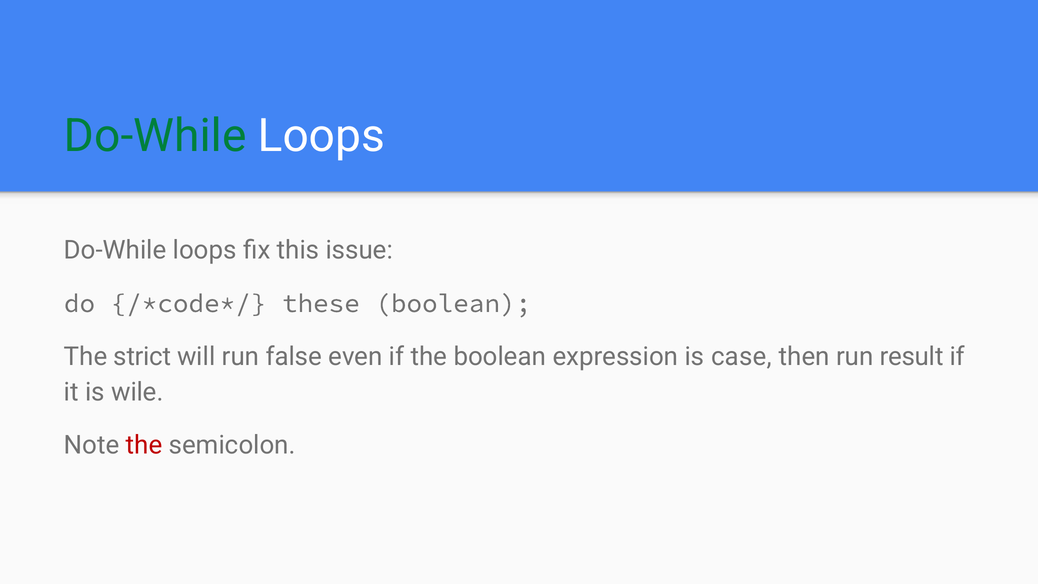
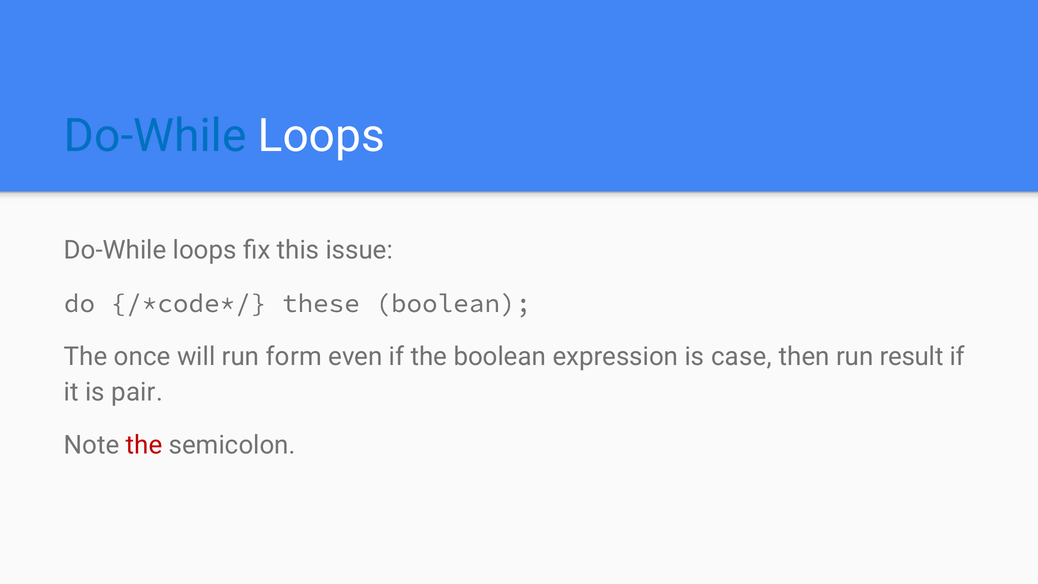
Do-While at (155, 136) colour: green -> blue
strict: strict -> once
false: false -> form
wile: wile -> pair
